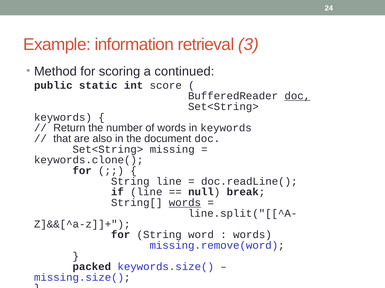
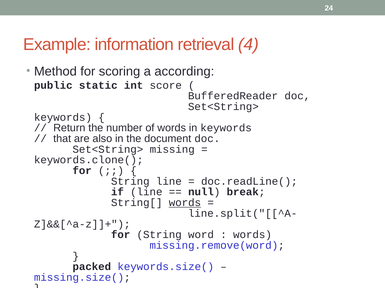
3: 3 -> 4
continued: continued -> according
doc at (297, 96) underline: present -> none
